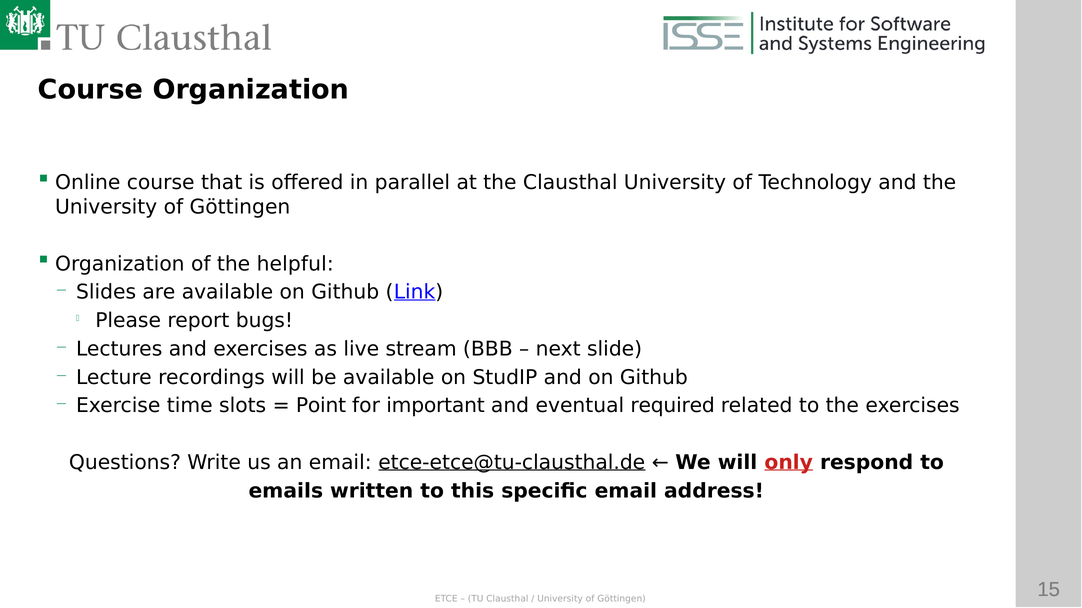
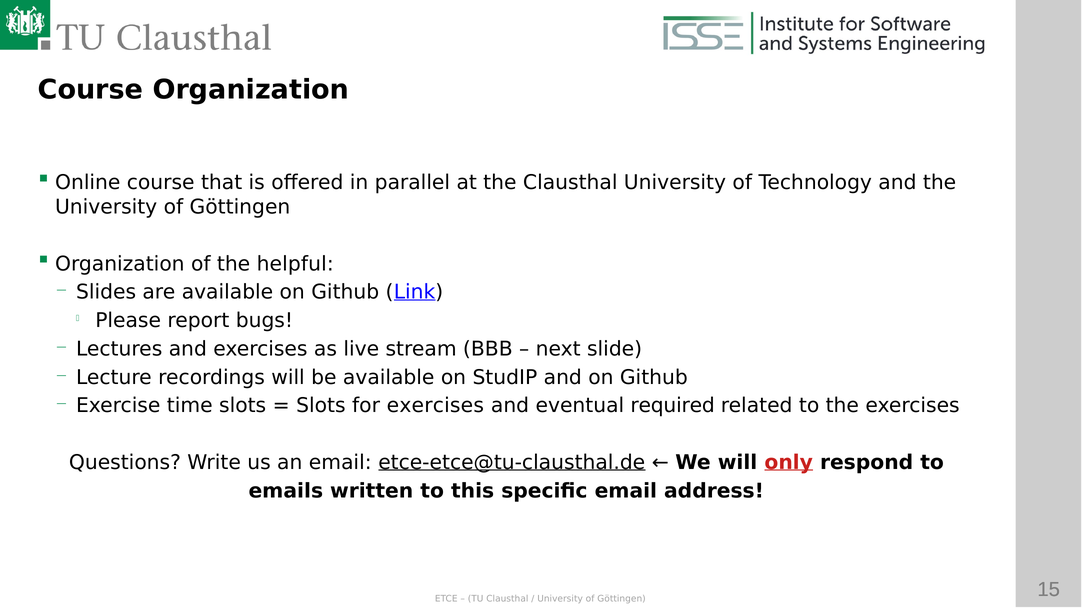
Point at (321, 406): Point -> Slots
for important: important -> exercises
